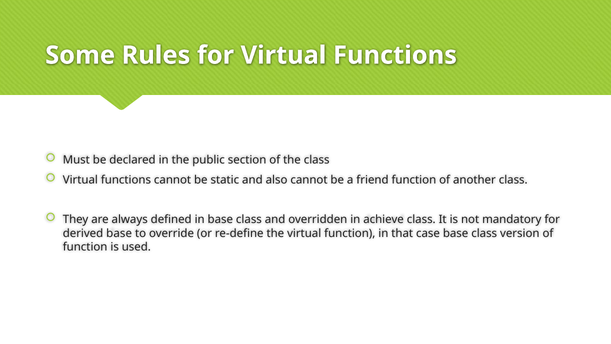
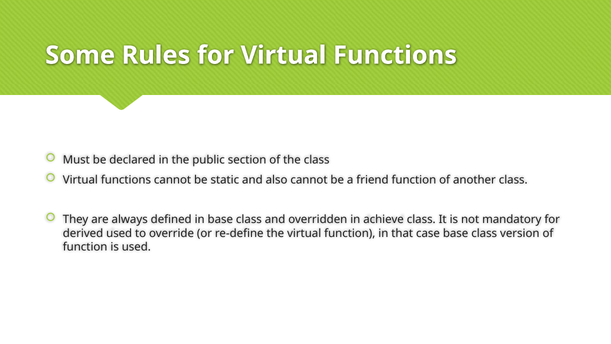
derived base: base -> used
